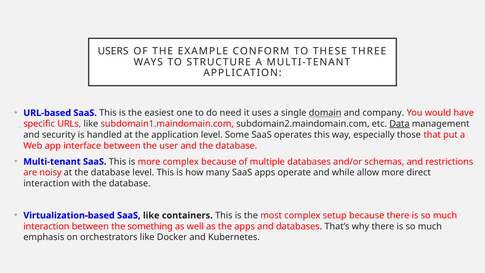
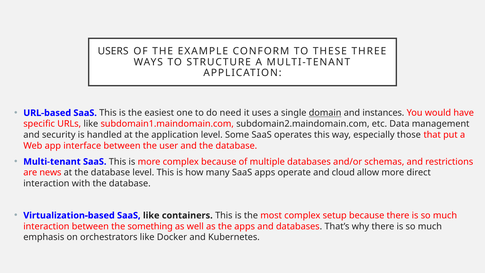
company: company -> instances
Data underline: present -> none
noisy: noisy -> news
while: while -> cloud
